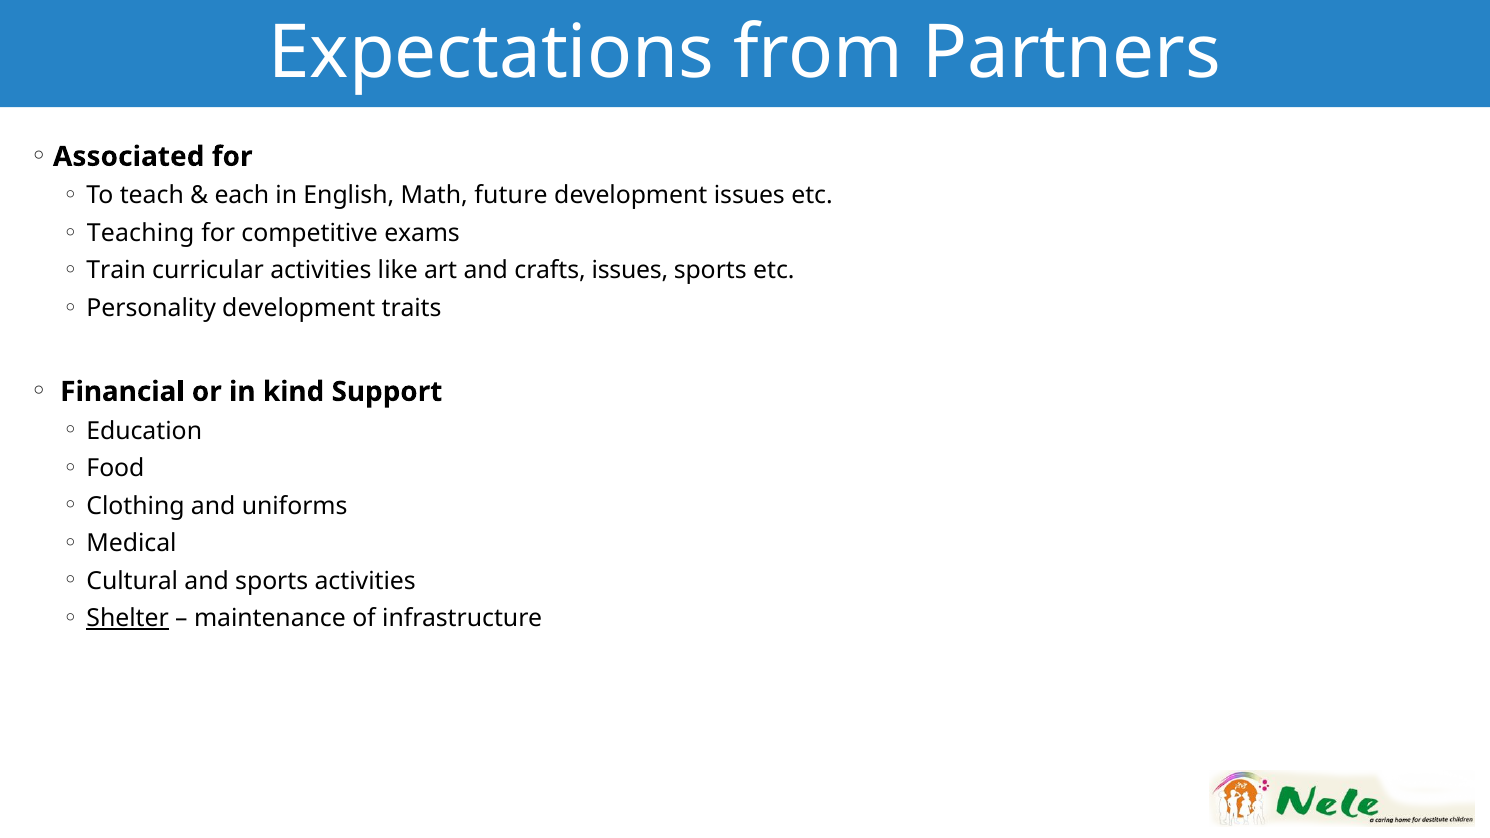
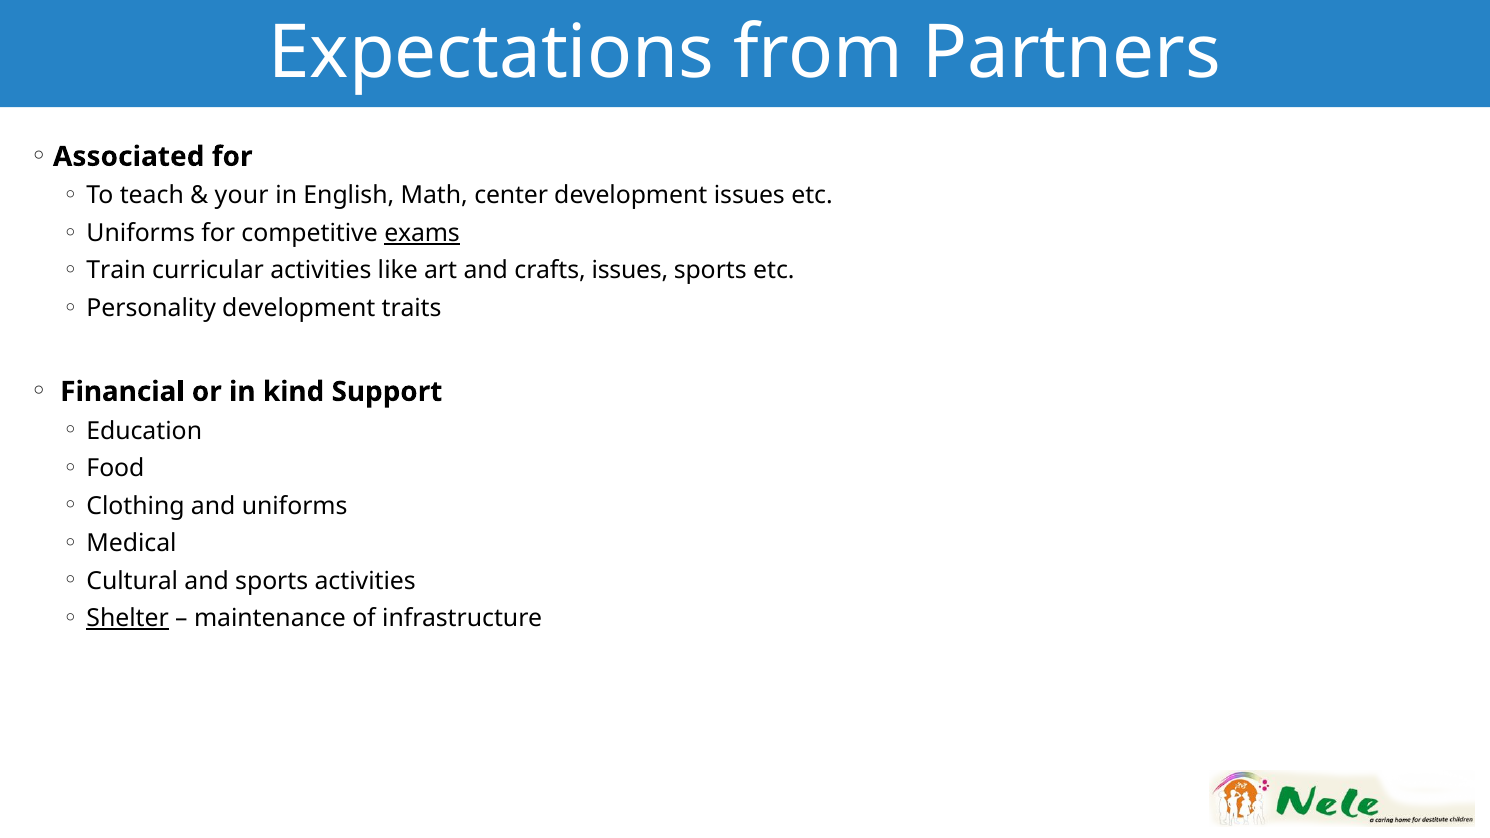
each: each -> your
future: future -> center
Teaching at (141, 233): Teaching -> Uniforms
exams underline: none -> present
